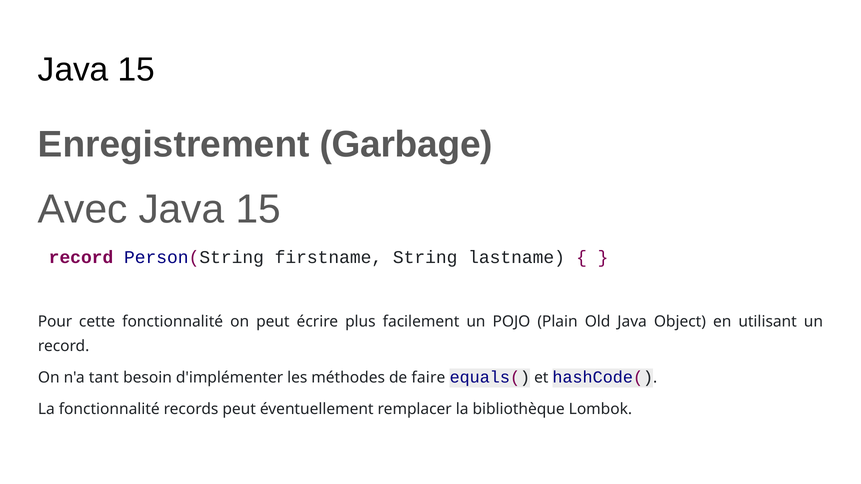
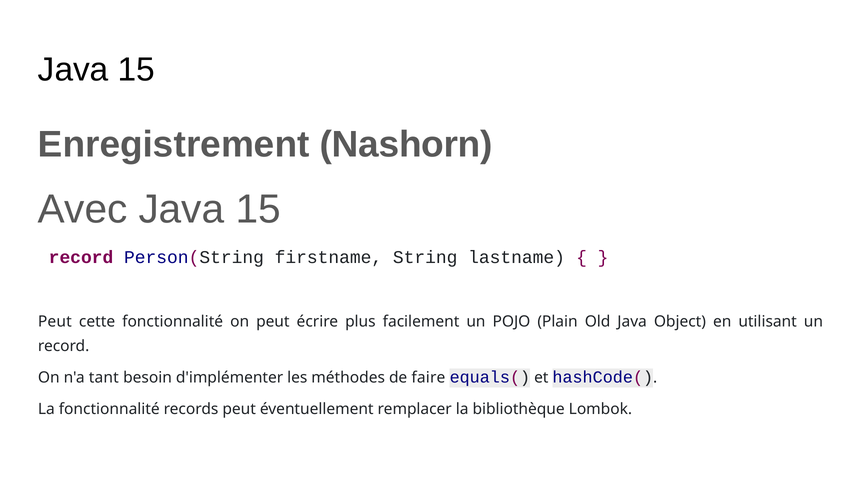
Garbage: Garbage -> Nashorn
Pour at (55, 322): Pour -> Peut
